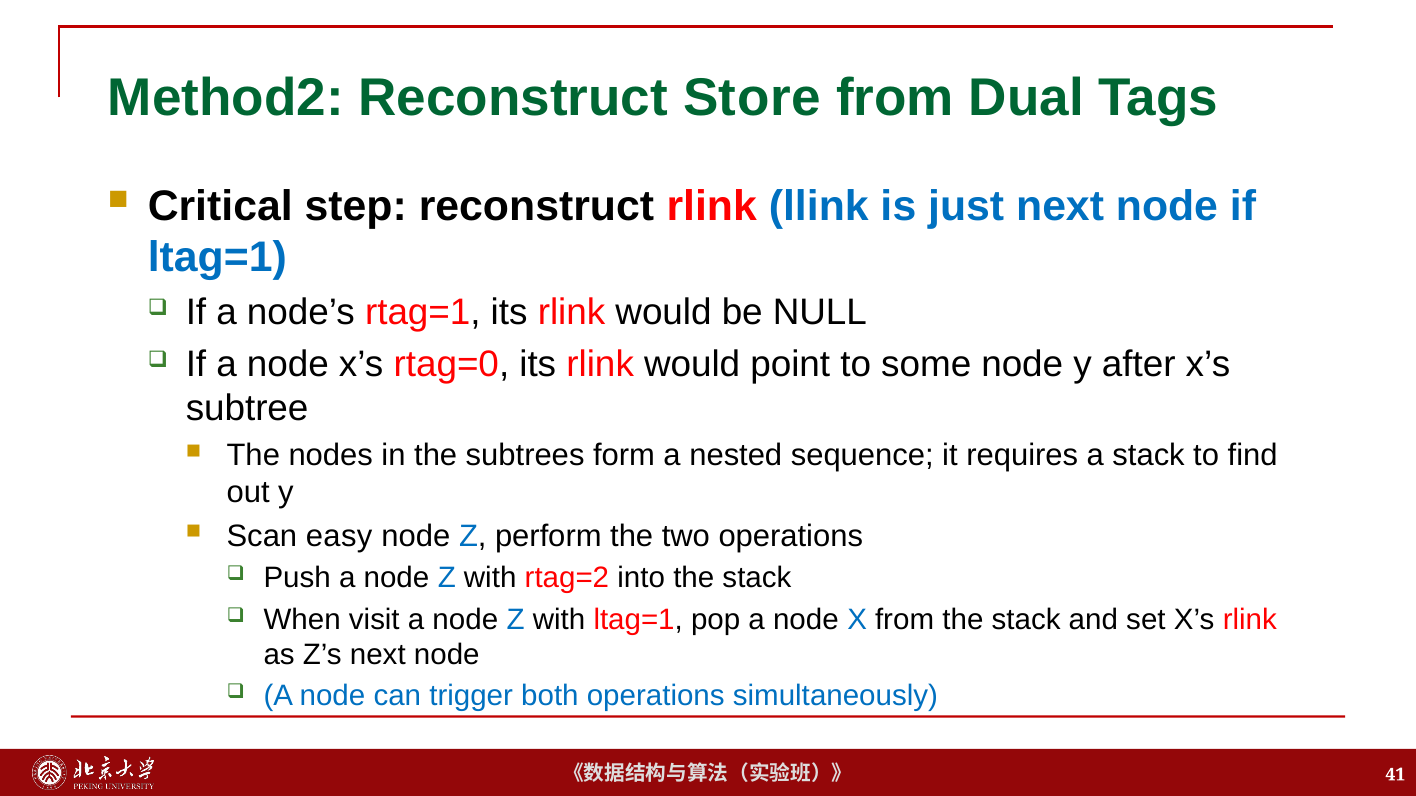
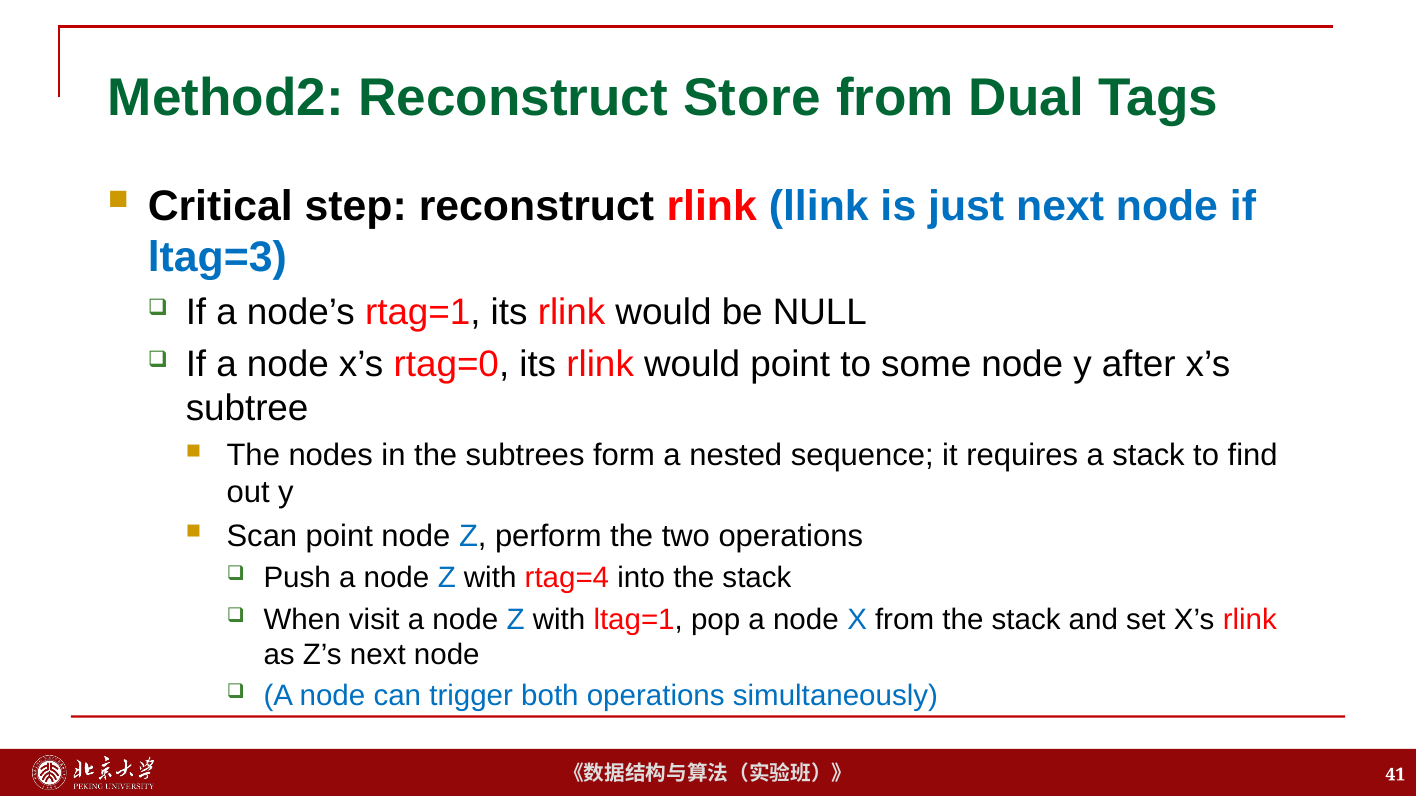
ltag=1 at (217, 258): ltag=1 -> ltag=3
Scan easy: easy -> point
rtag=2: rtag=2 -> rtag=4
